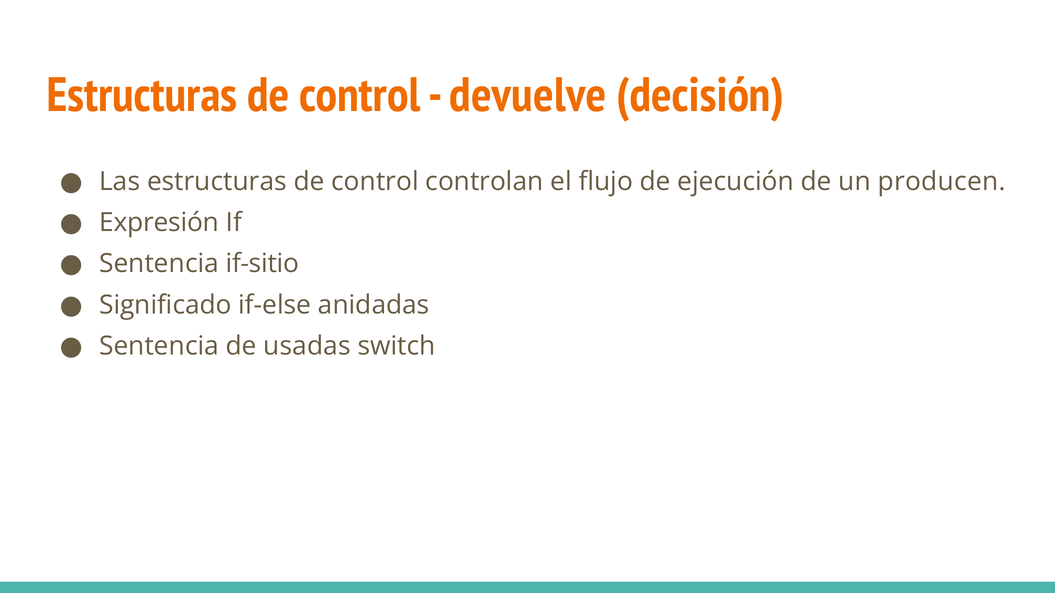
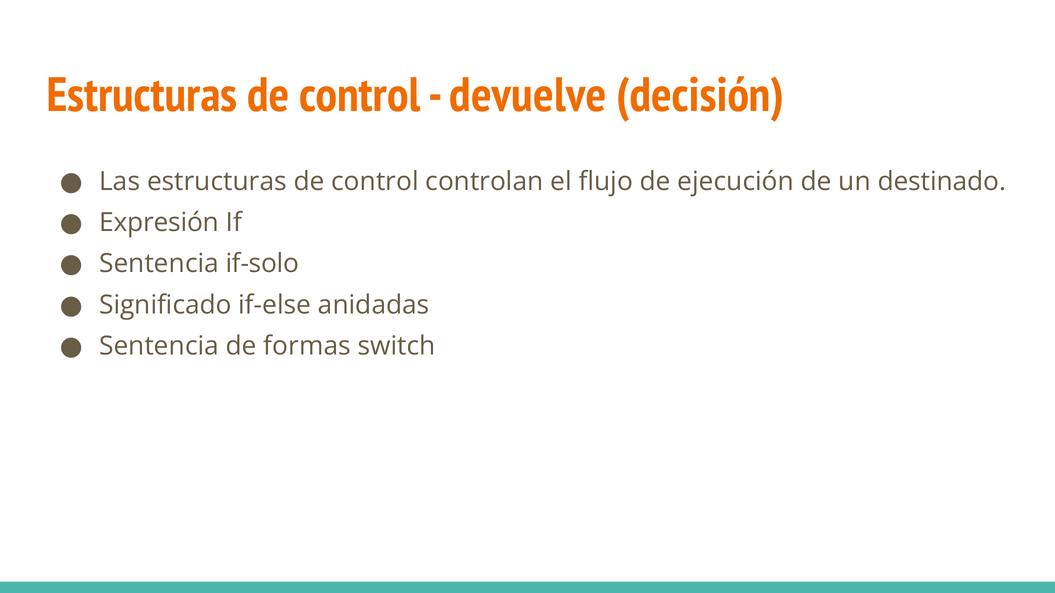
producen: producen -> destinado
if-sitio: if-sitio -> if-solo
usadas: usadas -> formas
